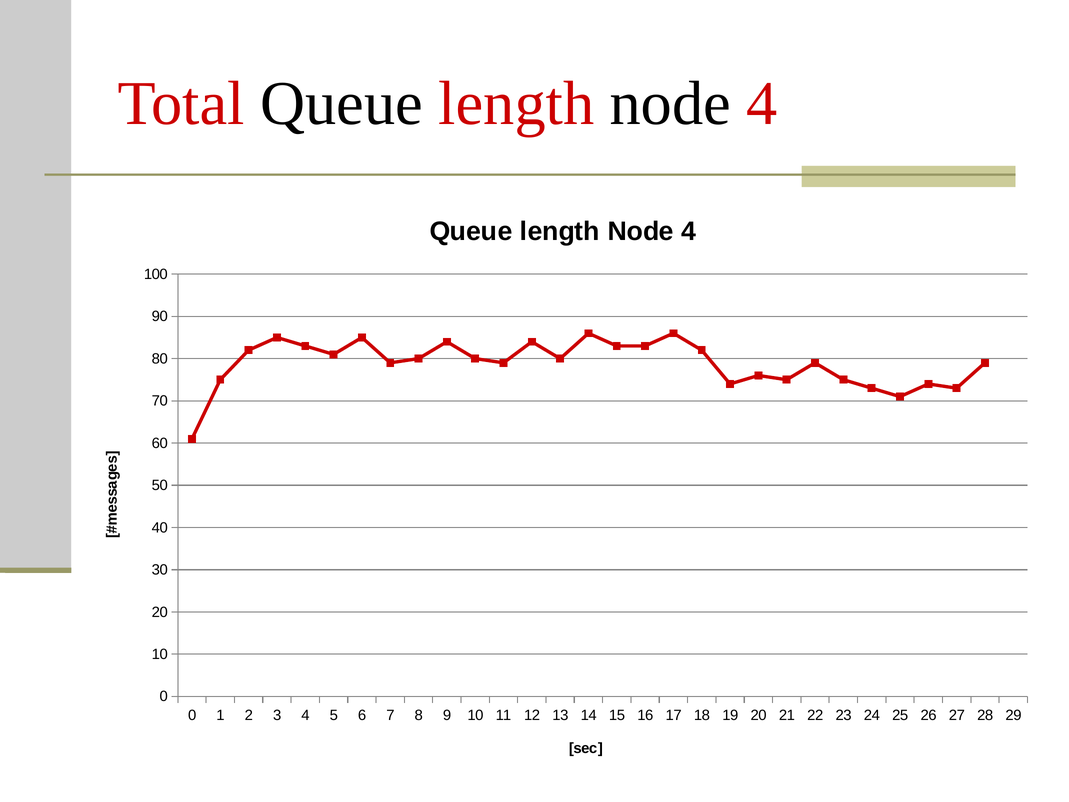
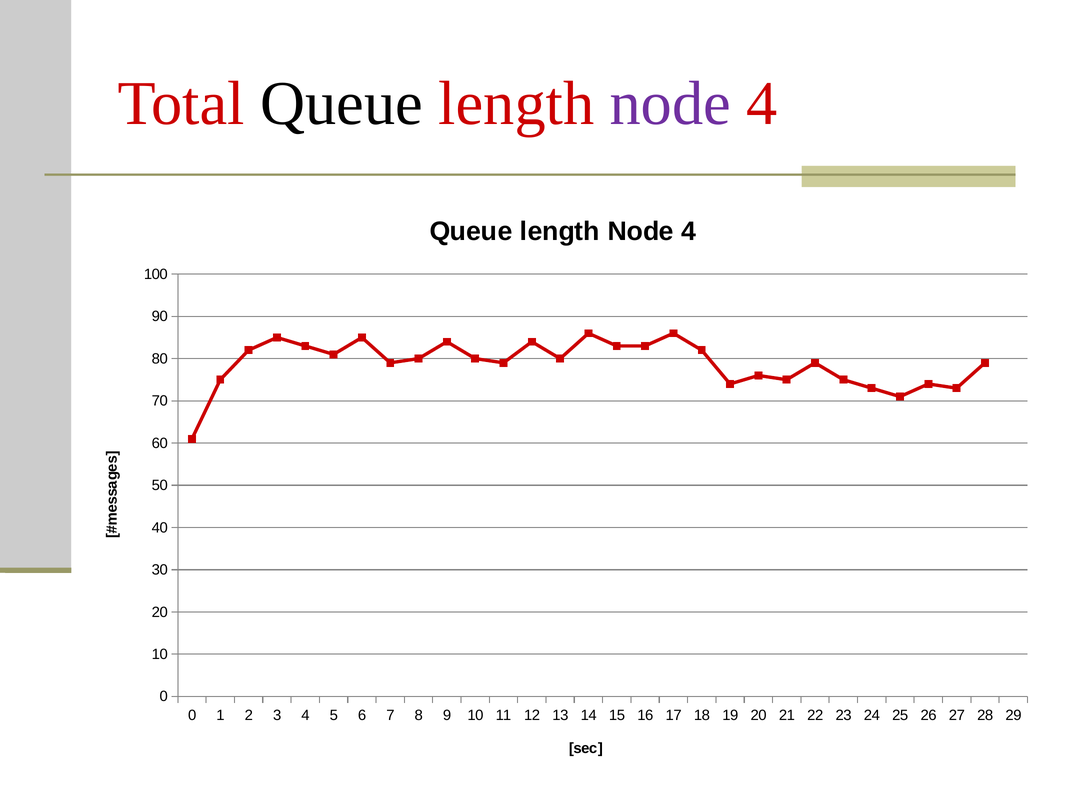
node at (670, 104) colour: black -> purple
